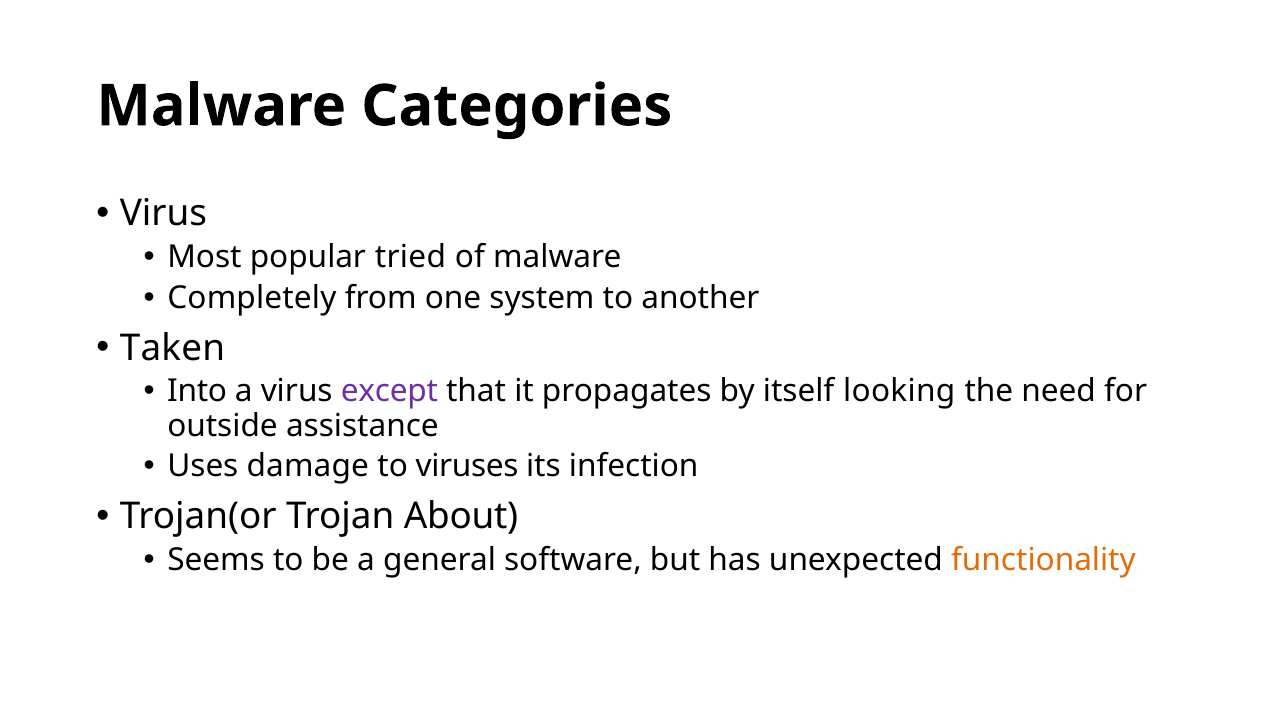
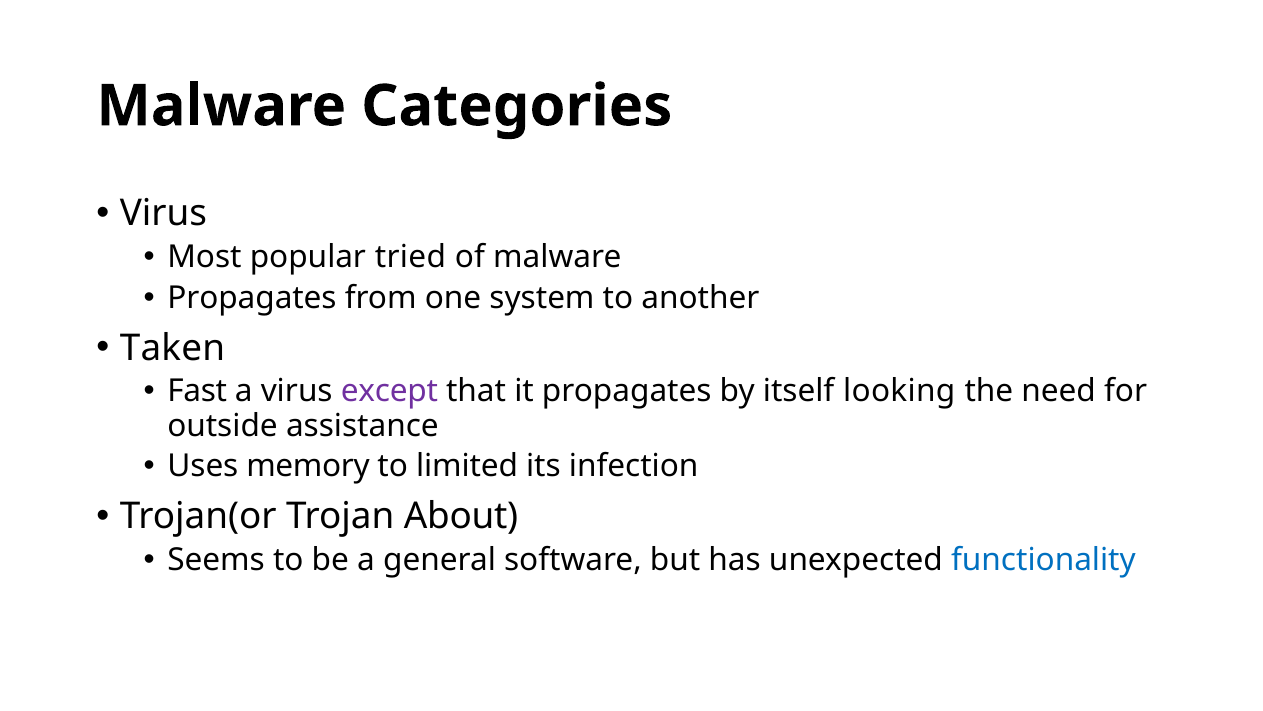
Completely at (252, 298): Completely -> Propagates
Into: Into -> Fast
damage: damage -> memory
viruses: viruses -> limited
functionality colour: orange -> blue
